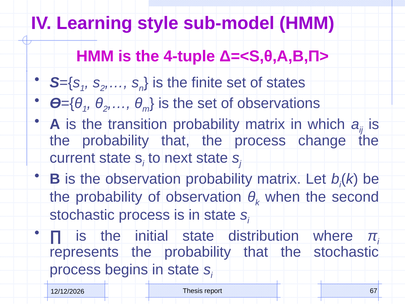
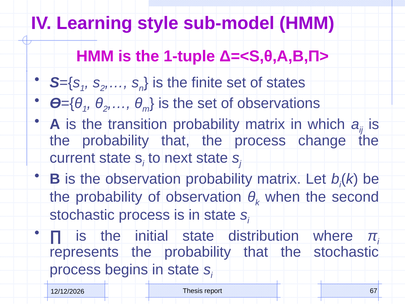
4-tuple: 4-tuple -> 1-tuple
